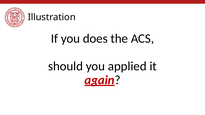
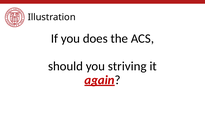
applied: applied -> striving
